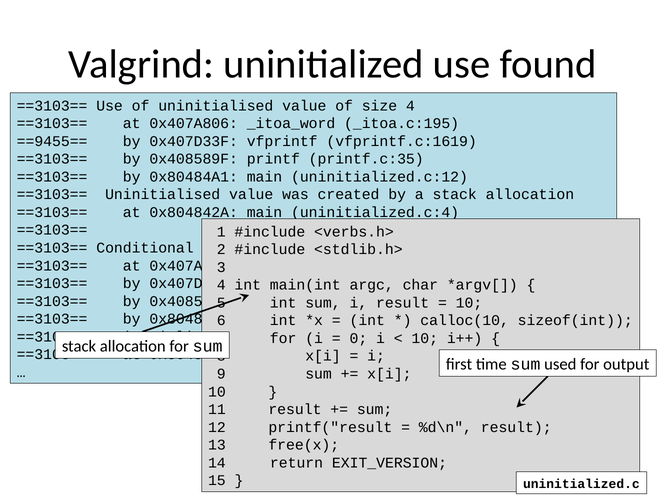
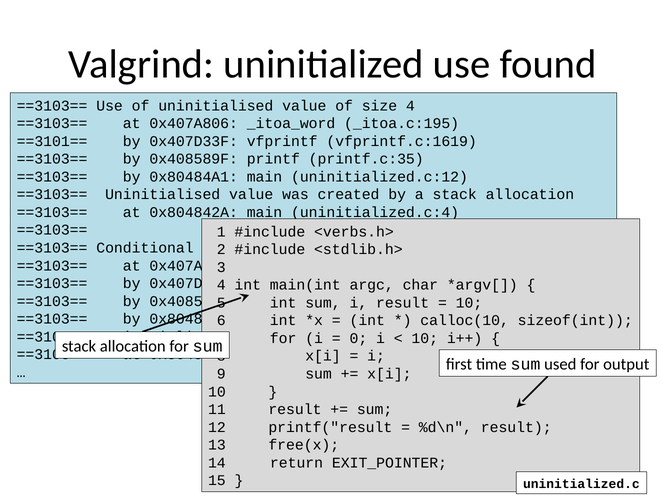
==9455==: ==9455== -> ==3101==
EXIT_VERSION: EXIT_VERSION -> EXIT_POINTER
